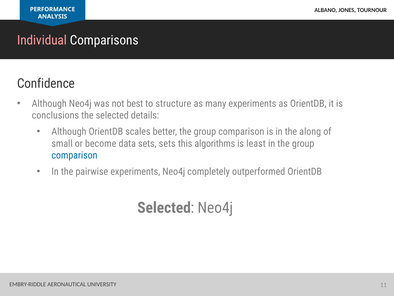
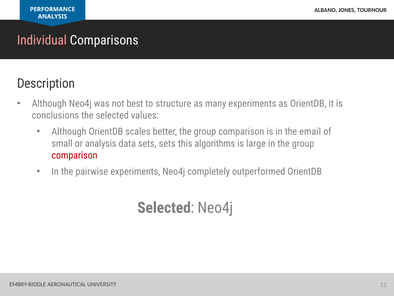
Confidence: Confidence -> Description
details: details -> values
along: along -> email
or become: become -> analysis
least: least -> large
comparison at (74, 155) colour: blue -> red
